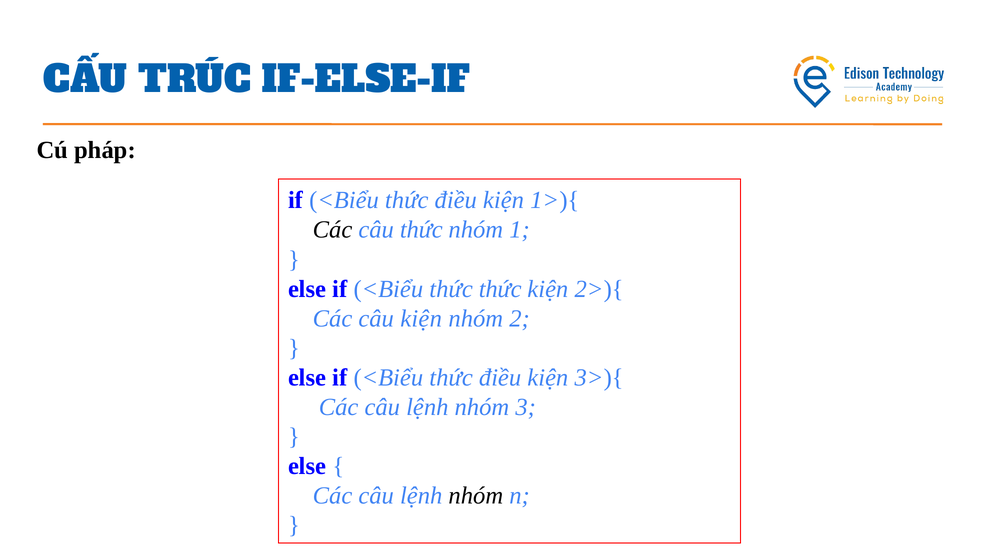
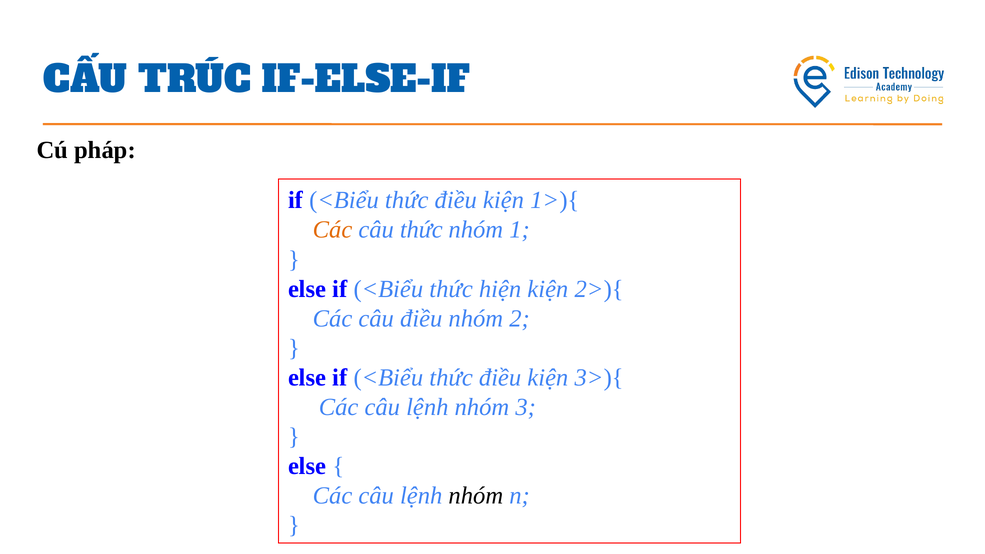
Các at (332, 230) colour: black -> orange
thức thức: thức -> hiện
câu kiện: kiện -> điều
